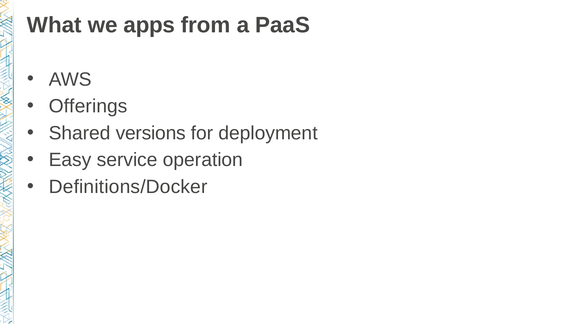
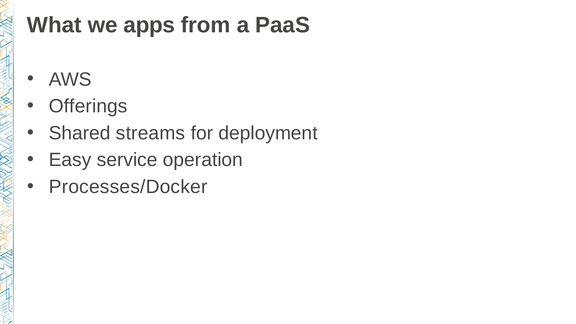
versions: versions -> streams
Definitions/Docker: Definitions/Docker -> Processes/Docker
